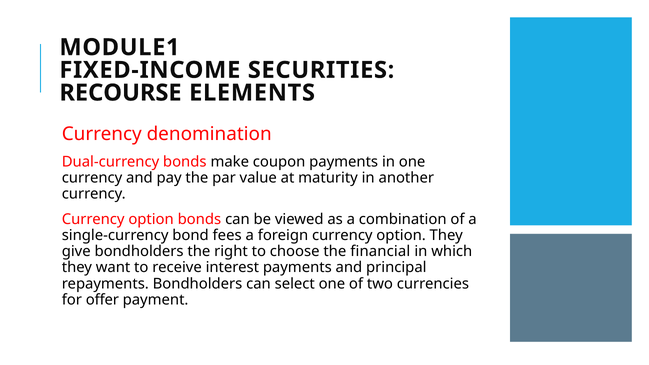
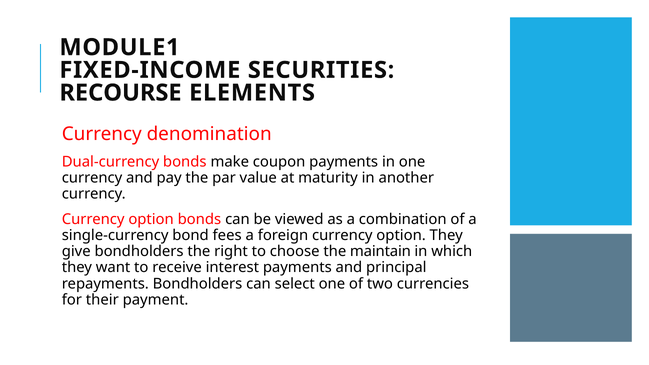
financial: financial -> maintain
offer: offer -> their
